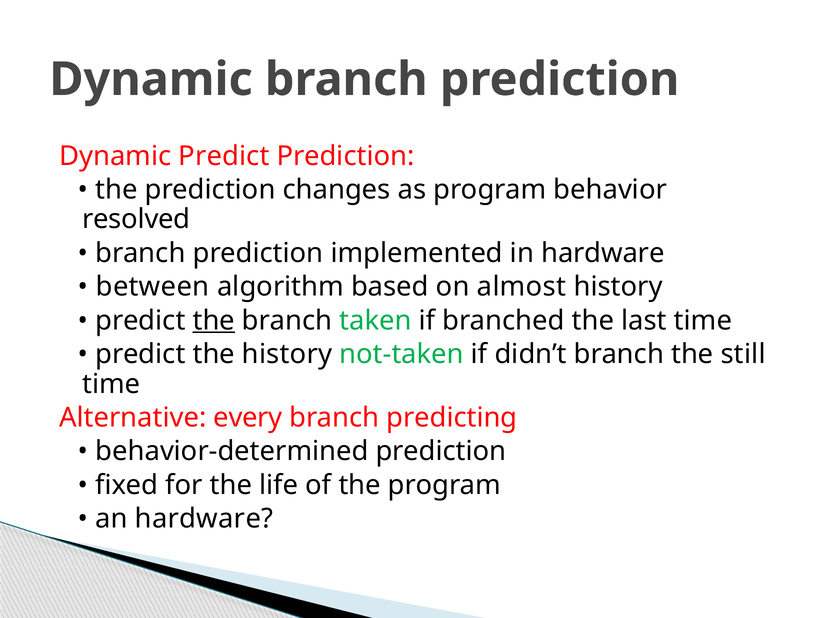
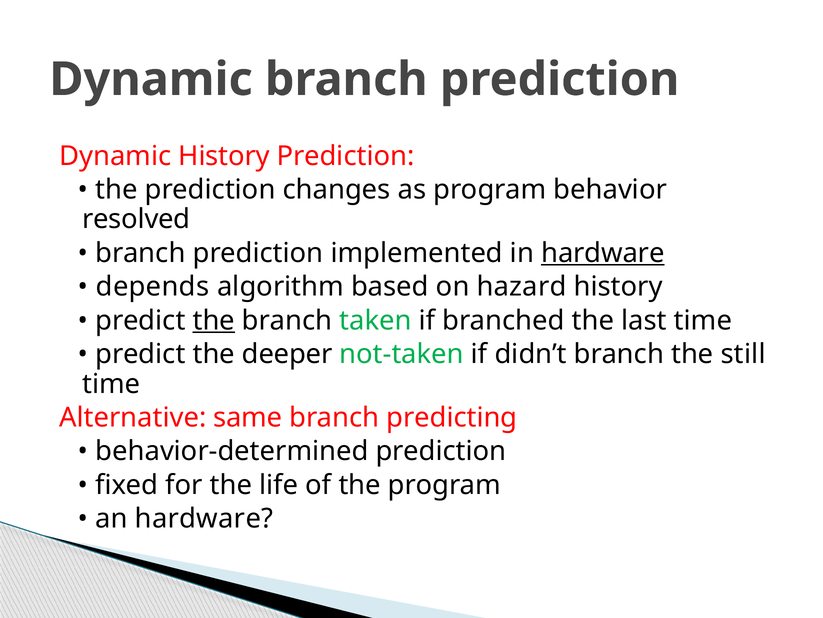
Dynamic Predict: Predict -> History
hardware at (603, 253) underline: none -> present
between: between -> depends
almost: almost -> hazard
the history: history -> deeper
every: every -> same
